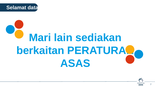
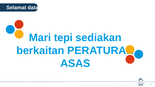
lain: lain -> tepi
